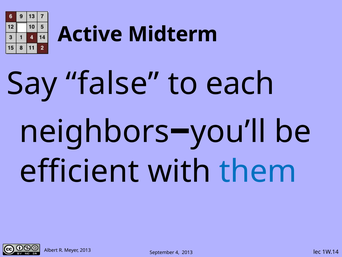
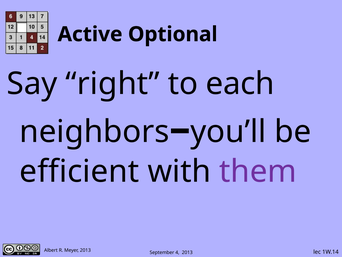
Midterm: Midterm -> Optional
false: false -> right
them colour: blue -> purple
